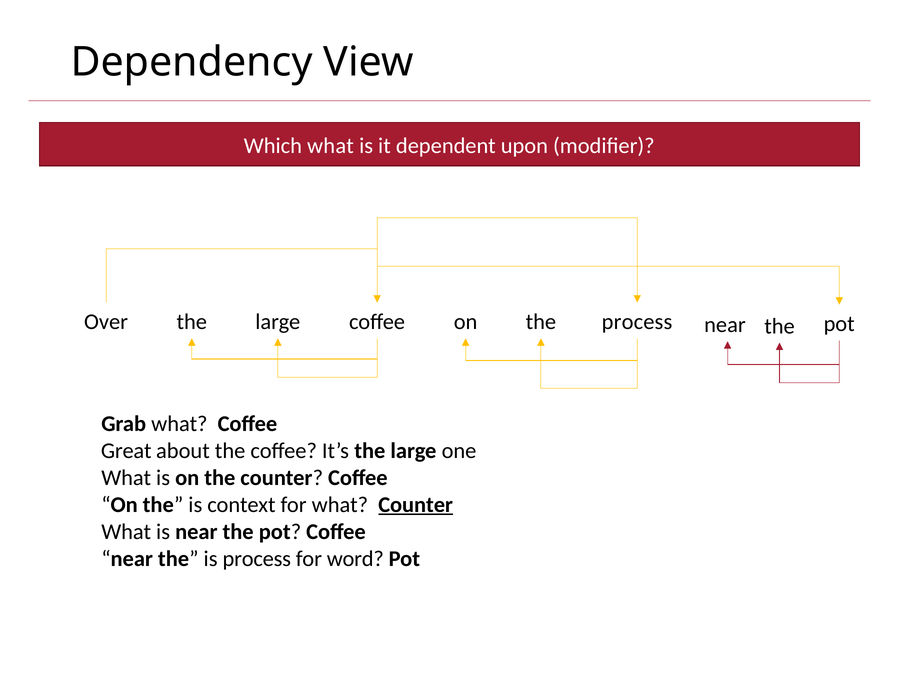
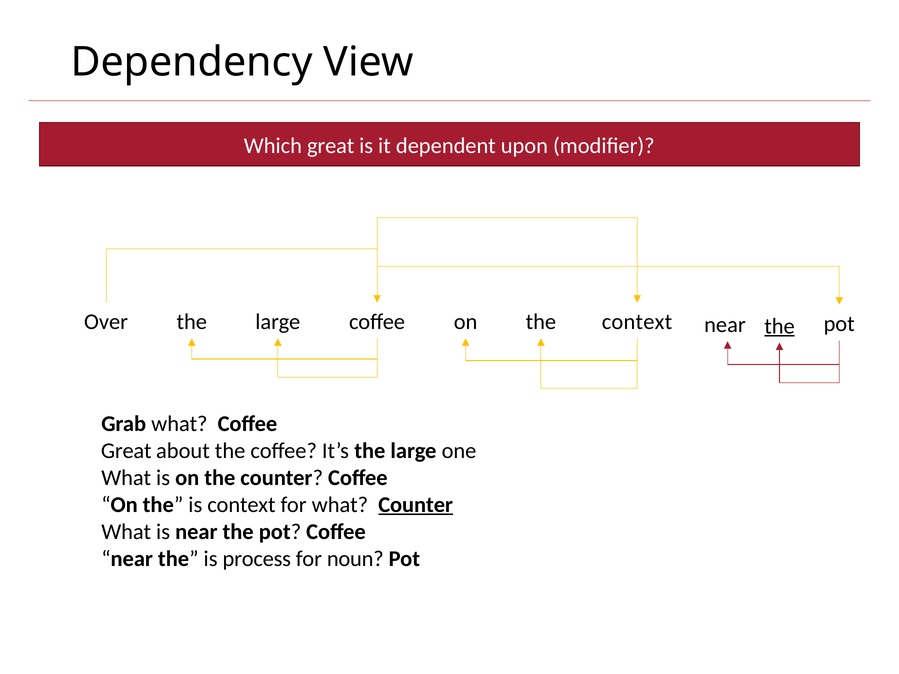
Which what: what -> great
coffee process: process -> context
the at (779, 326) underline: none -> present
word: word -> noun
